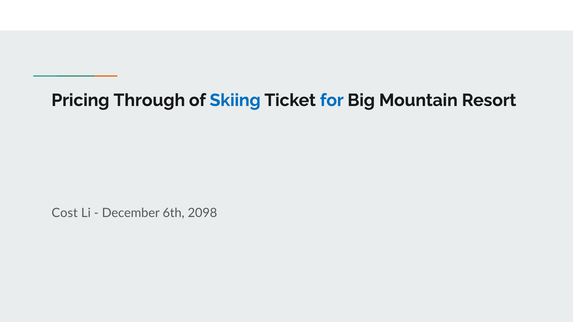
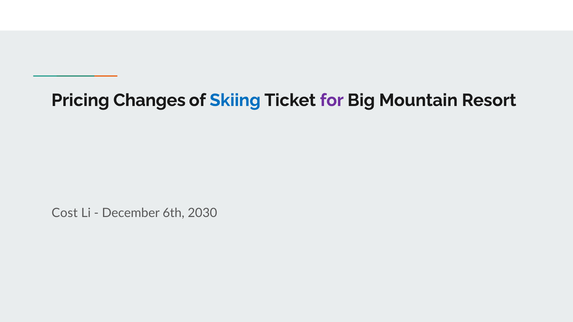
Through: Through -> Changes
for colour: blue -> purple
2098: 2098 -> 2030
